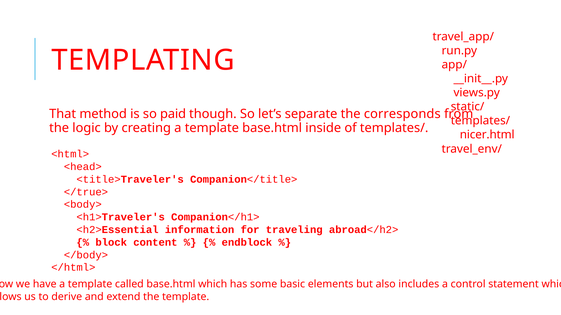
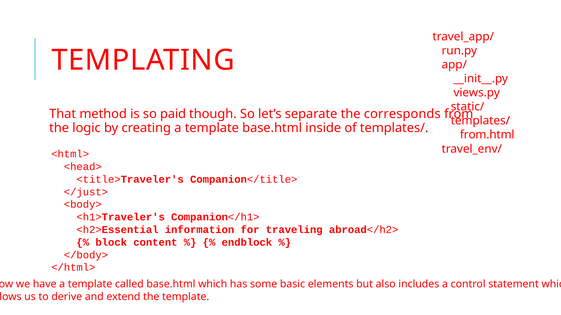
nicer.html: nicer.html -> from.html
</true>: </true> -> </just>
